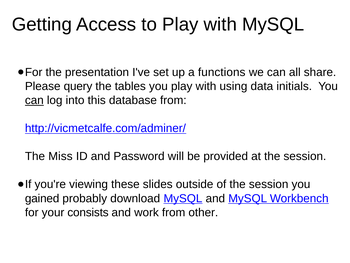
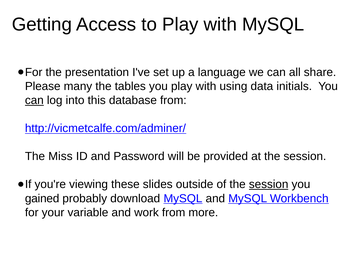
functions: functions -> language
query: query -> many
session at (269, 184) underline: none -> present
consists: consists -> variable
other: other -> more
